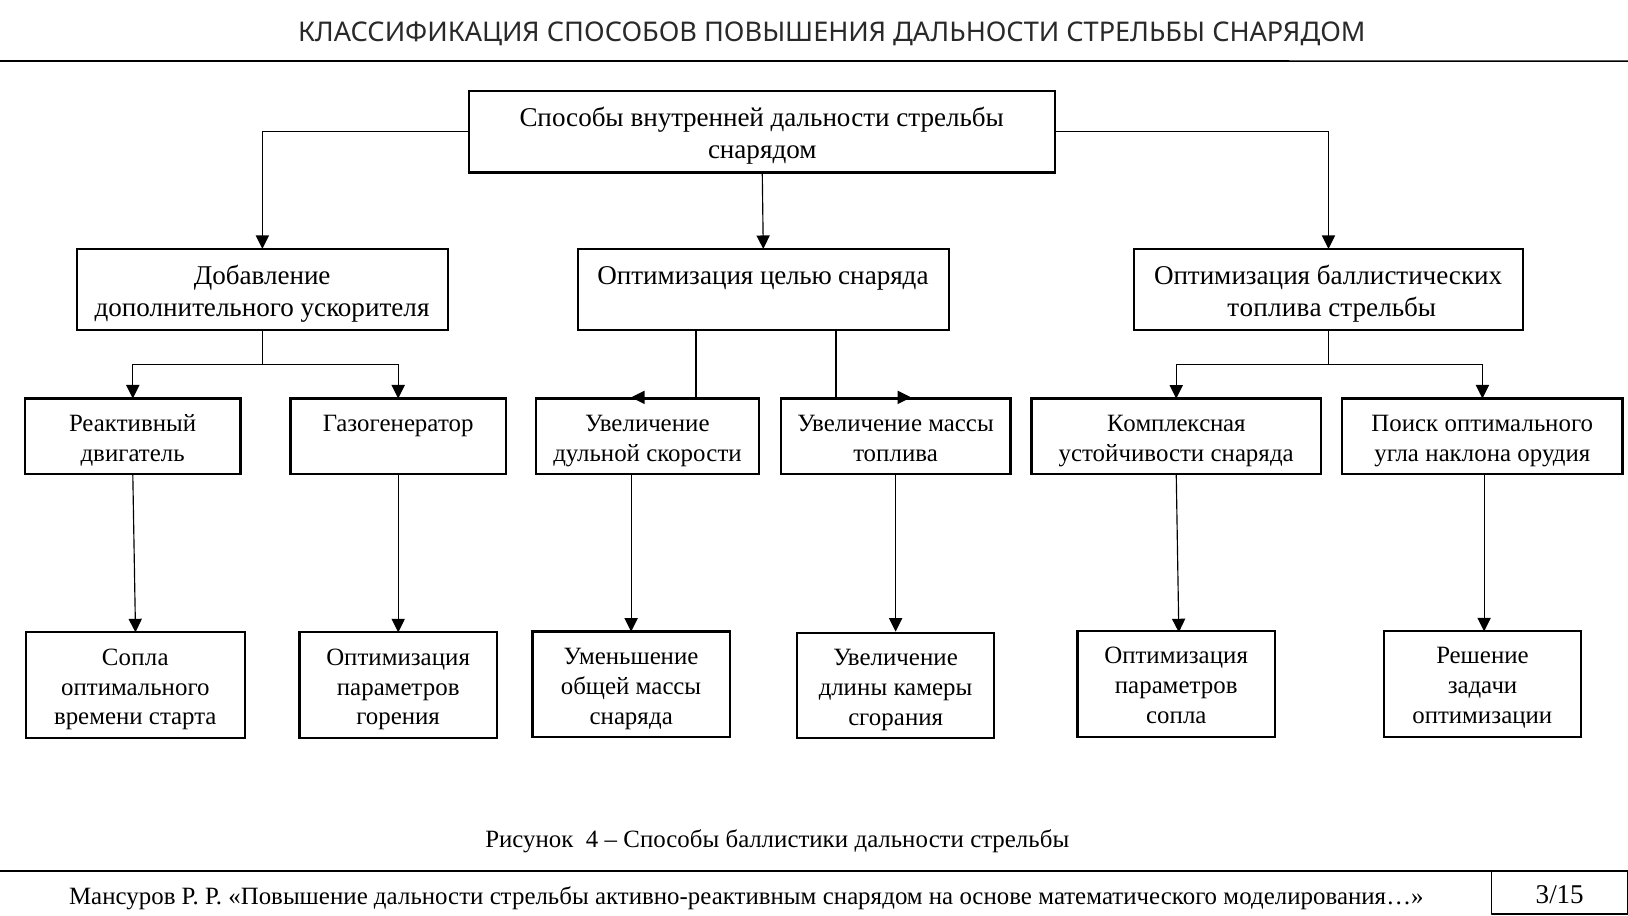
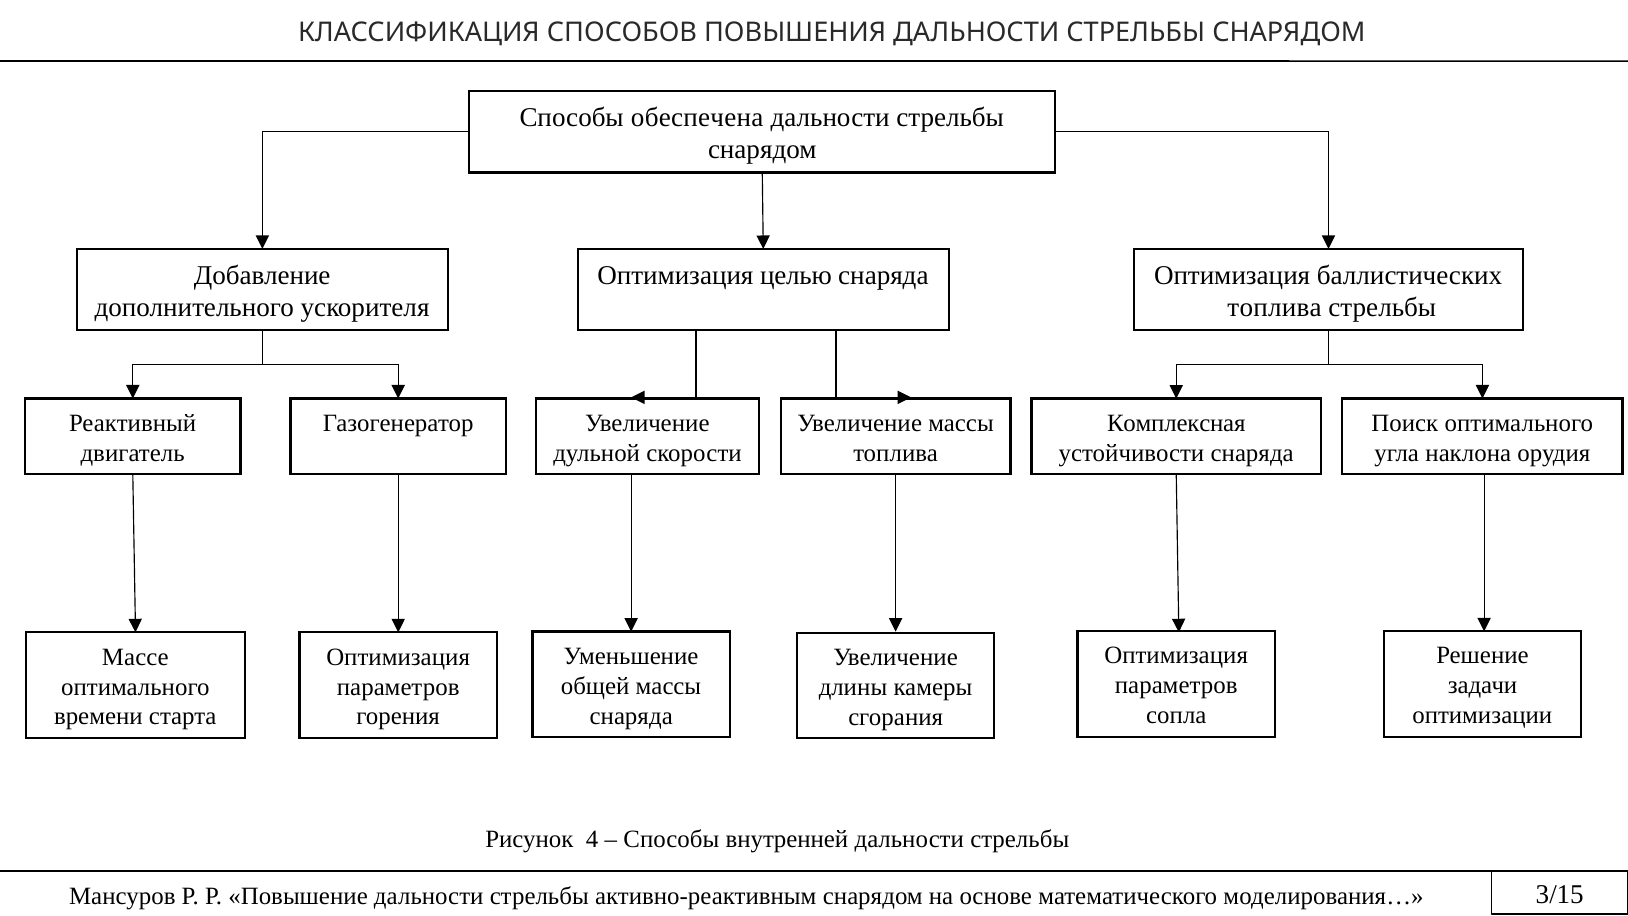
внутренней: внутренней -> обеспечена
Сопла at (135, 657): Сопла -> Массе
баллистики: баллистики -> внутренней
